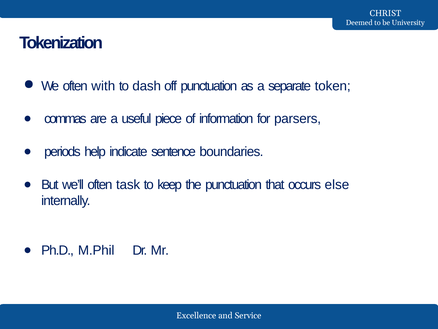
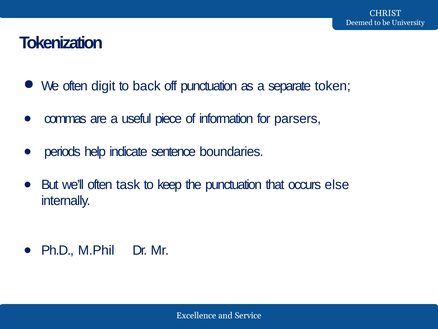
with: with -> digit
dash: dash -> back
